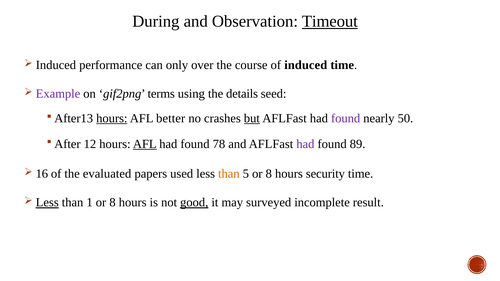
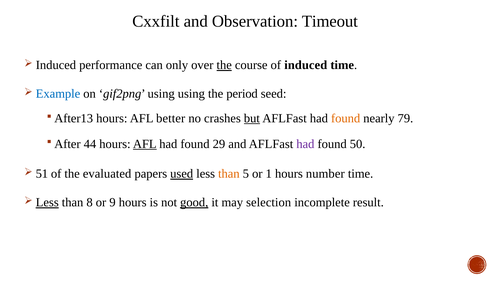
During: During -> Cxxfilt
Timeout underline: present -> none
the at (224, 65) underline: none -> present
Example colour: purple -> blue
gif2png terms: terms -> using
details: details -> period
hours at (112, 118) underline: present -> none
found at (346, 118) colour: purple -> orange
50: 50 -> 79
12: 12 -> 44
78: 78 -> 29
89: 89 -> 50
16: 16 -> 51
used underline: none -> present
5 or 8: 8 -> 1
security: security -> number
1: 1 -> 8
8 at (113, 203): 8 -> 9
surveyed: surveyed -> selection
